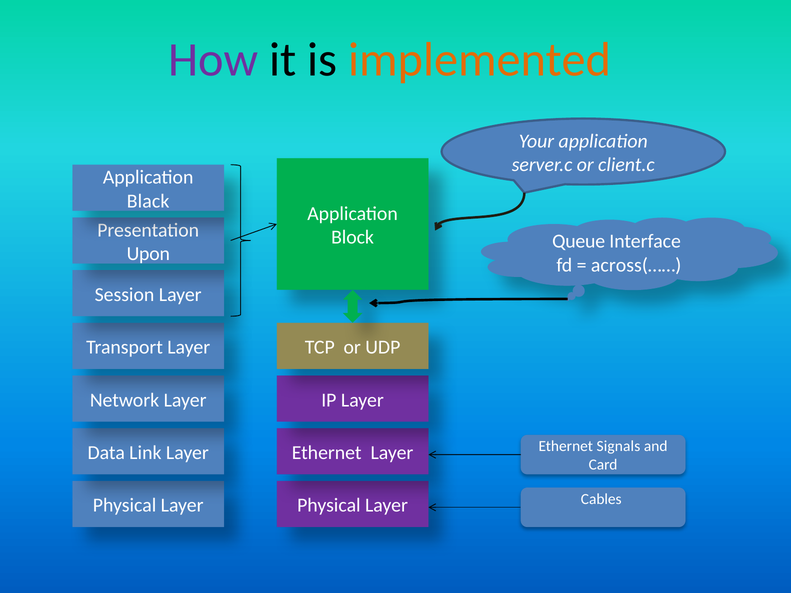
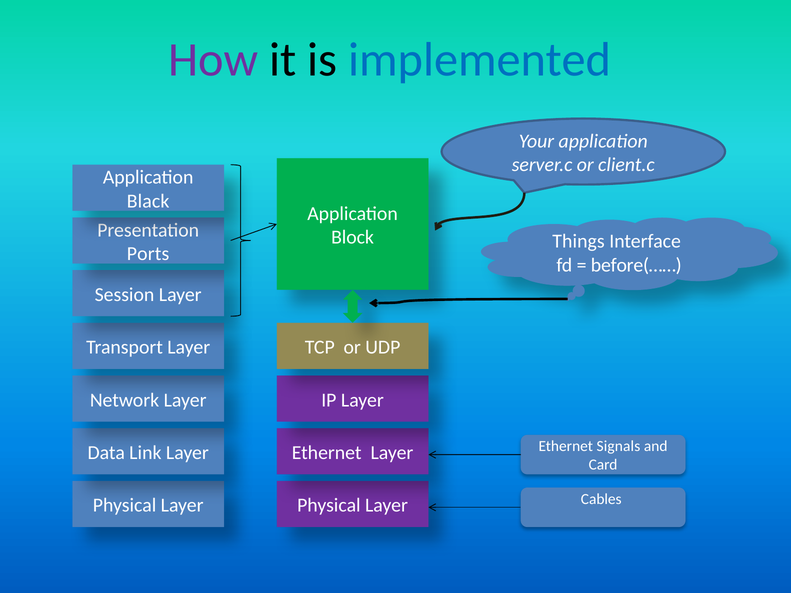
implemented colour: orange -> blue
Queue: Queue -> Things
Upon: Upon -> Ports
across(……: across(…… -> before(……
